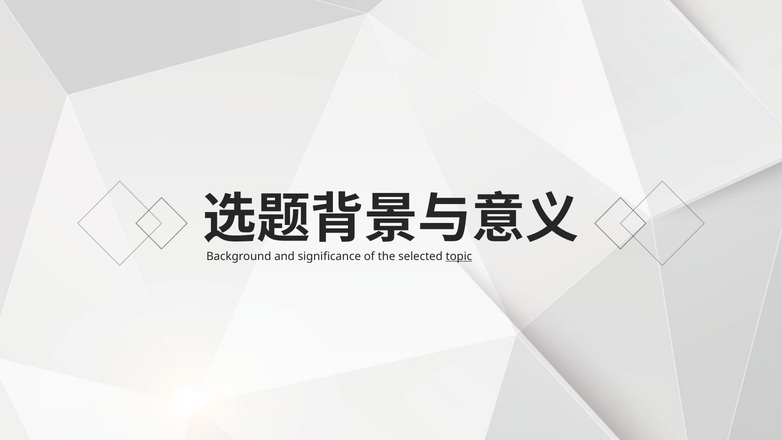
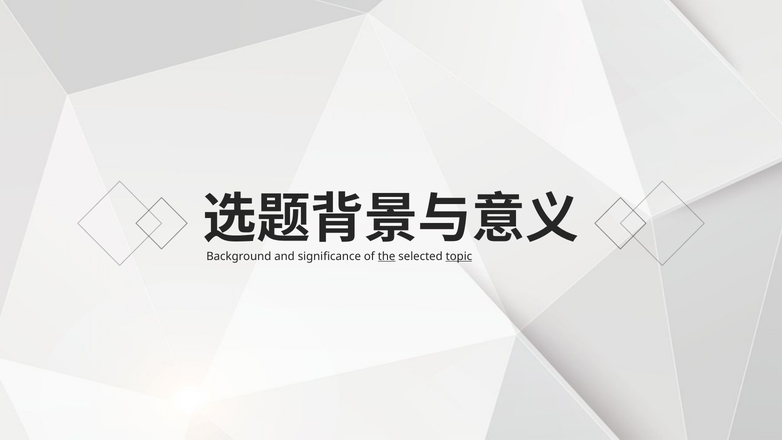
the underline: none -> present
